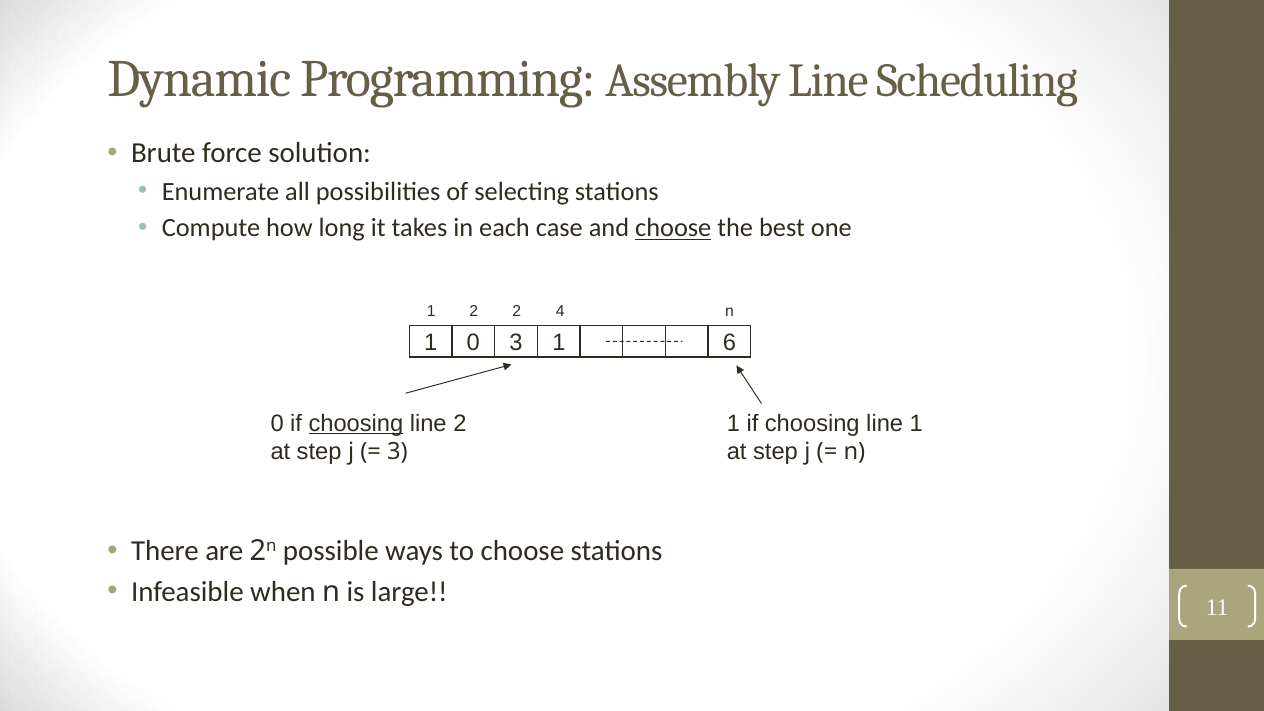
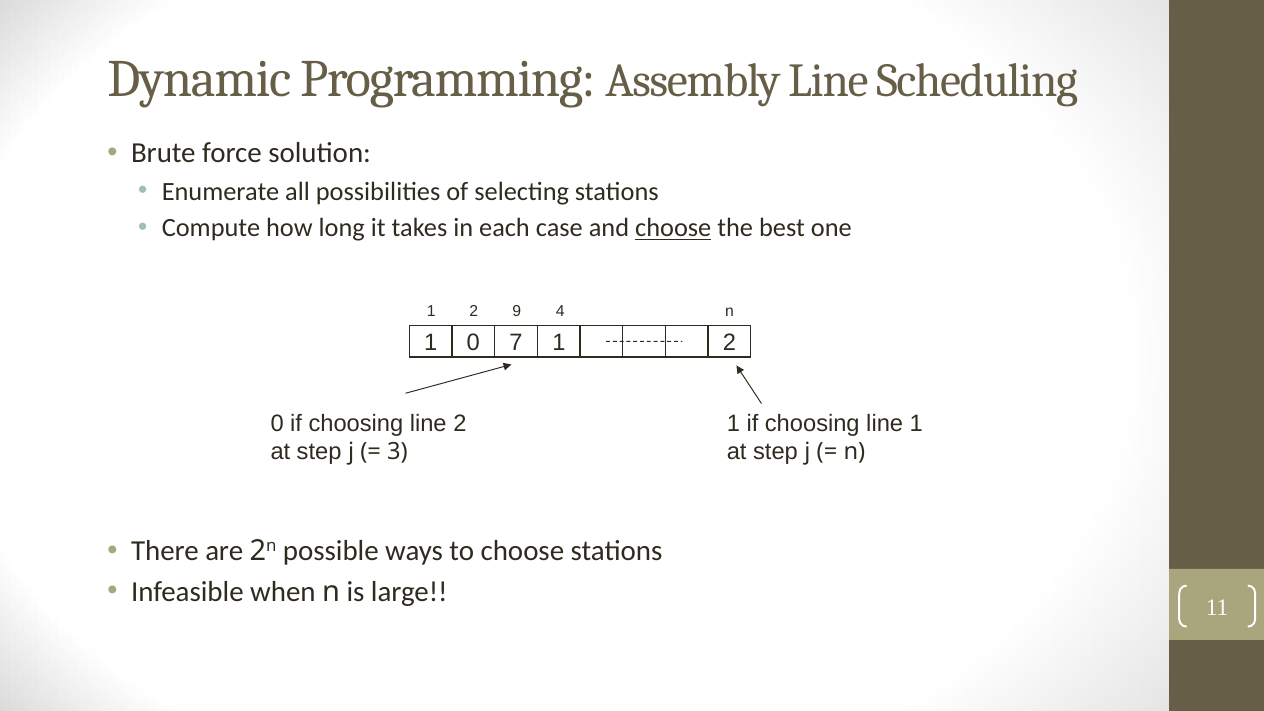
2 2: 2 -> 9
0 3: 3 -> 7
6 at (729, 343): 6 -> 2
choosing at (356, 423) underline: present -> none
